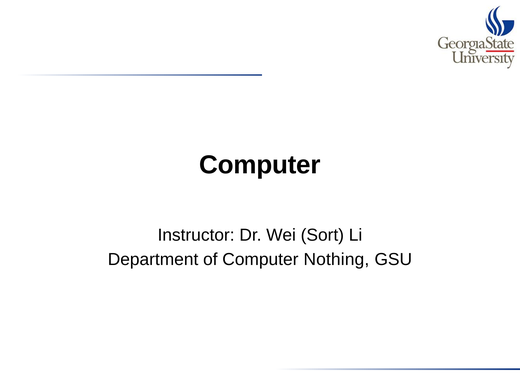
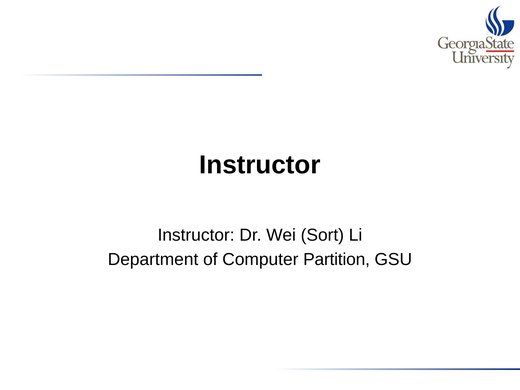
Computer at (260, 165): Computer -> Instructor
Nothing: Nothing -> Partition
